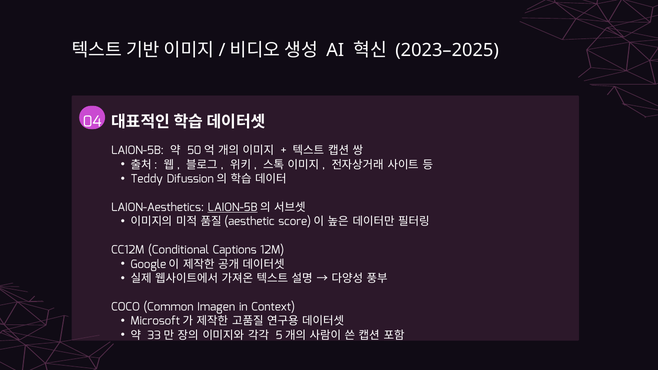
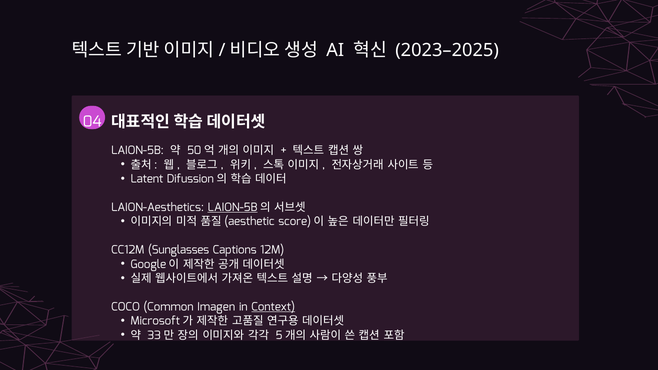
Teddy: Teddy -> Latent
Conditional: Conditional -> Sunglasses
Context underline: none -> present
